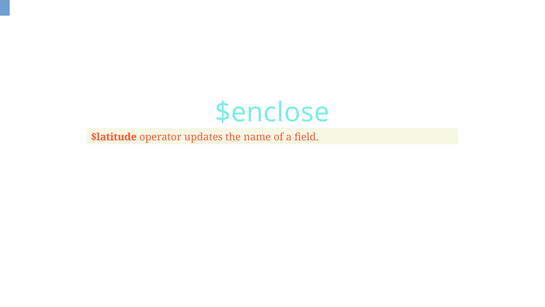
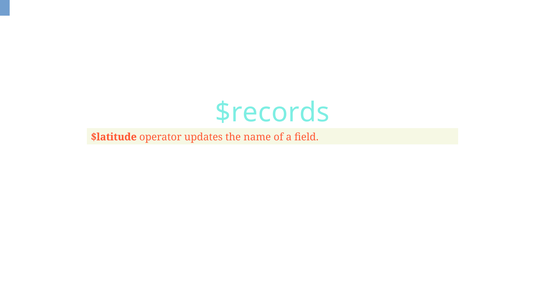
$enclose: $enclose -> $records
